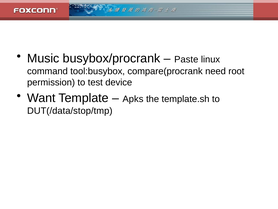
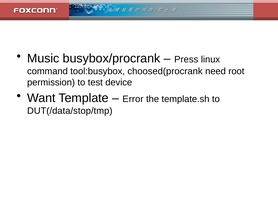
Paste: Paste -> Press
compare(procrank: compare(procrank -> choosed(procrank
Apks: Apks -> Error
